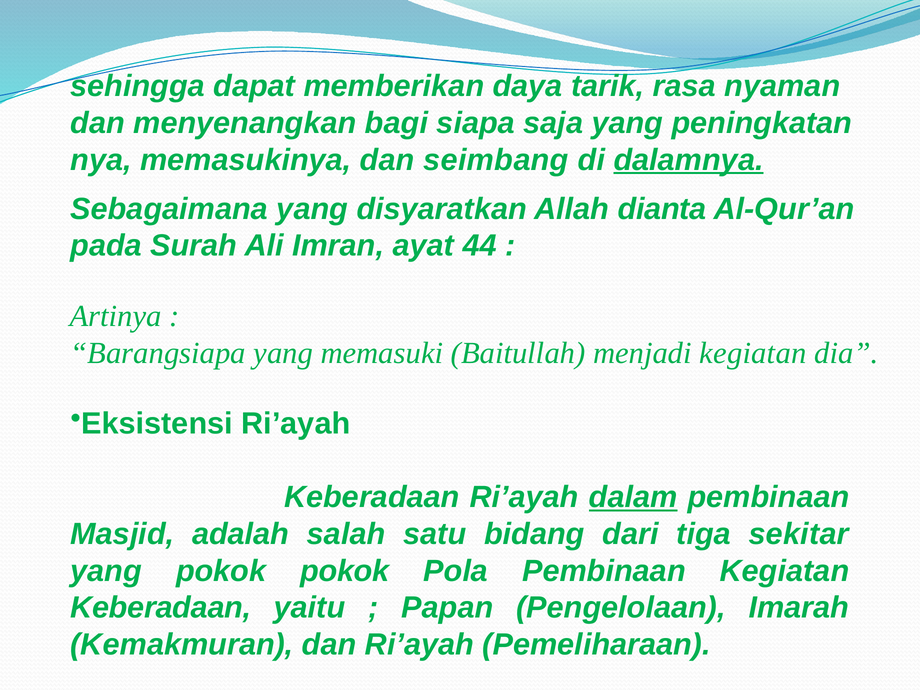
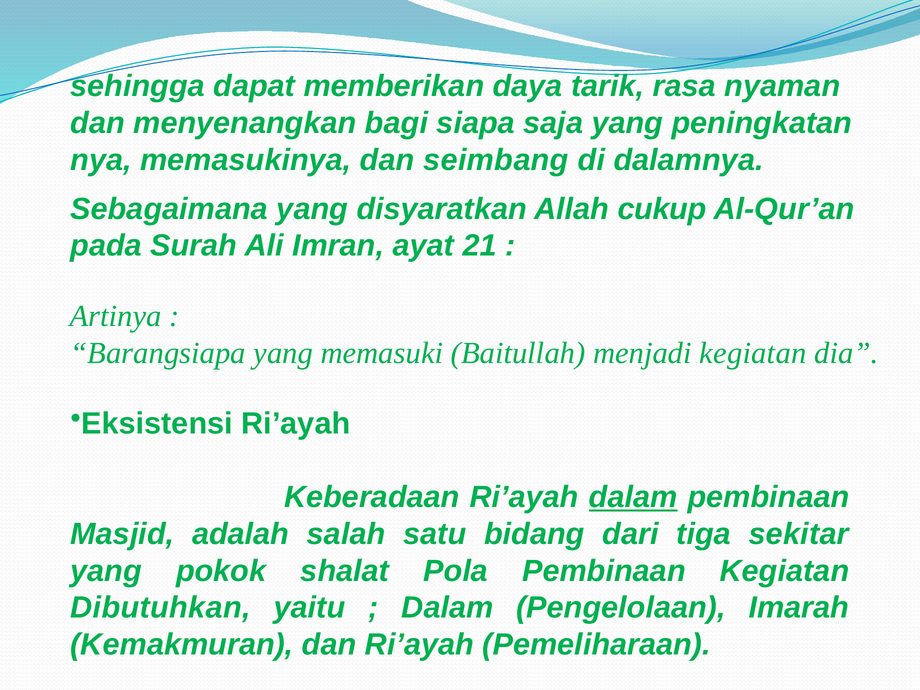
dalamnya underline: present -> none
dianta: dianta -> cukup
44: 44 -> 21
pokok pokok: pokok -> shalat
Keberadaan at (161, 608): Keberadaan -> Dibutuhkan
Papan at (447, 608): Papan -> Dalam
